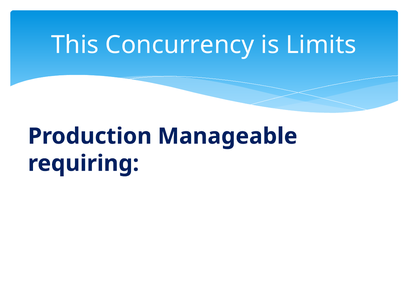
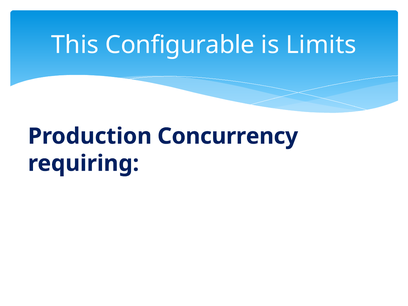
Concurrency: Concurrency -> Configurable
Manageable: Manageable -> Concurrency
